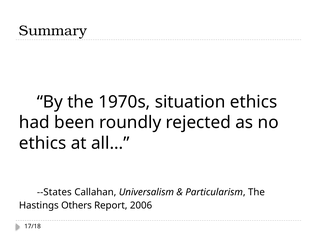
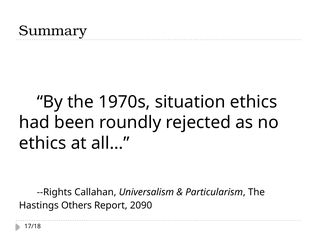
--States: --States -> --Rights
2006: 2006 -> 2090
